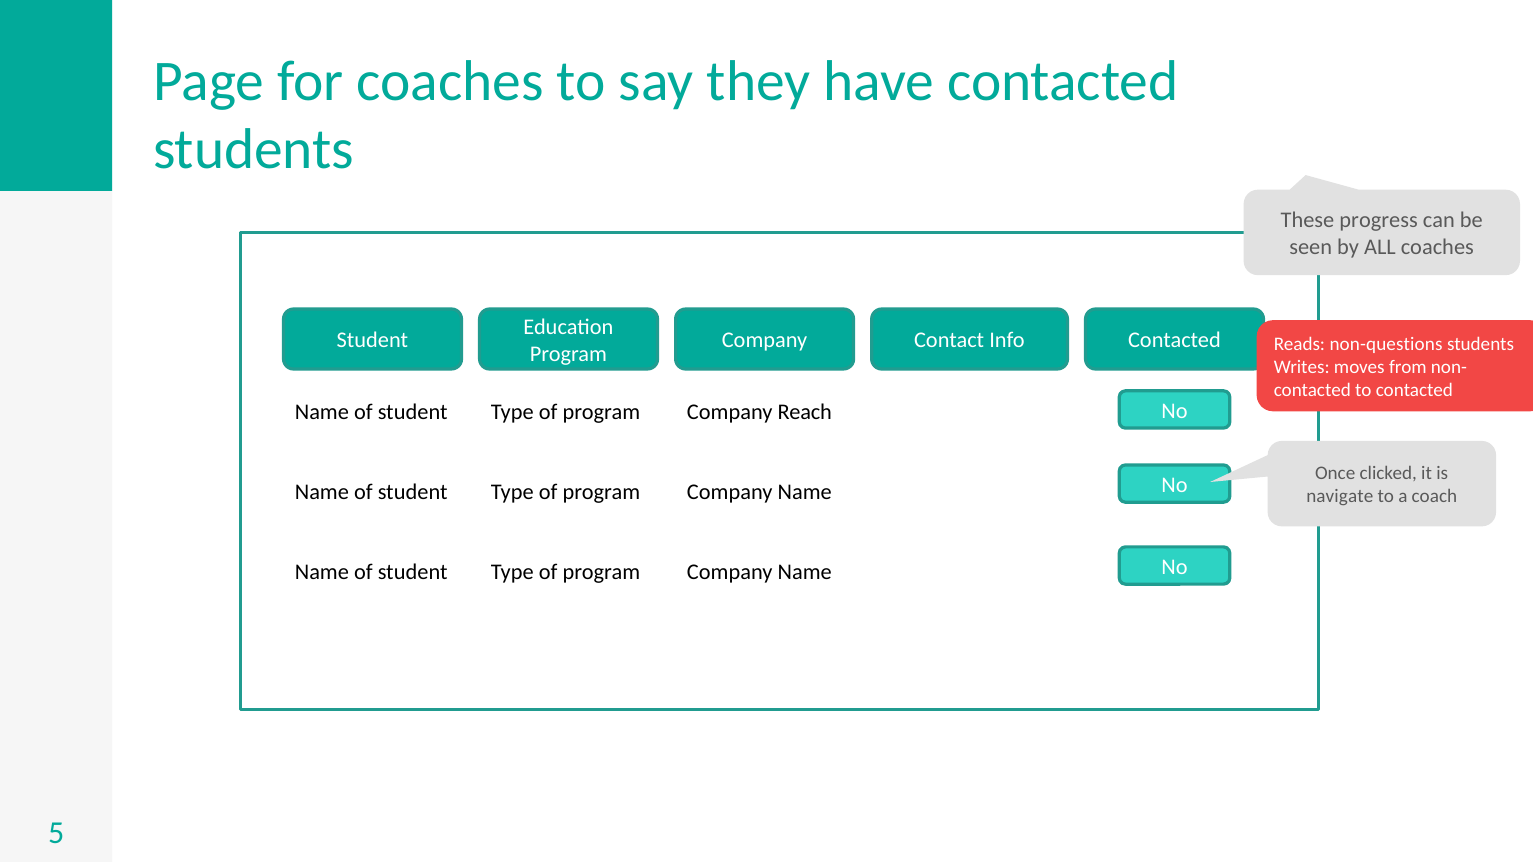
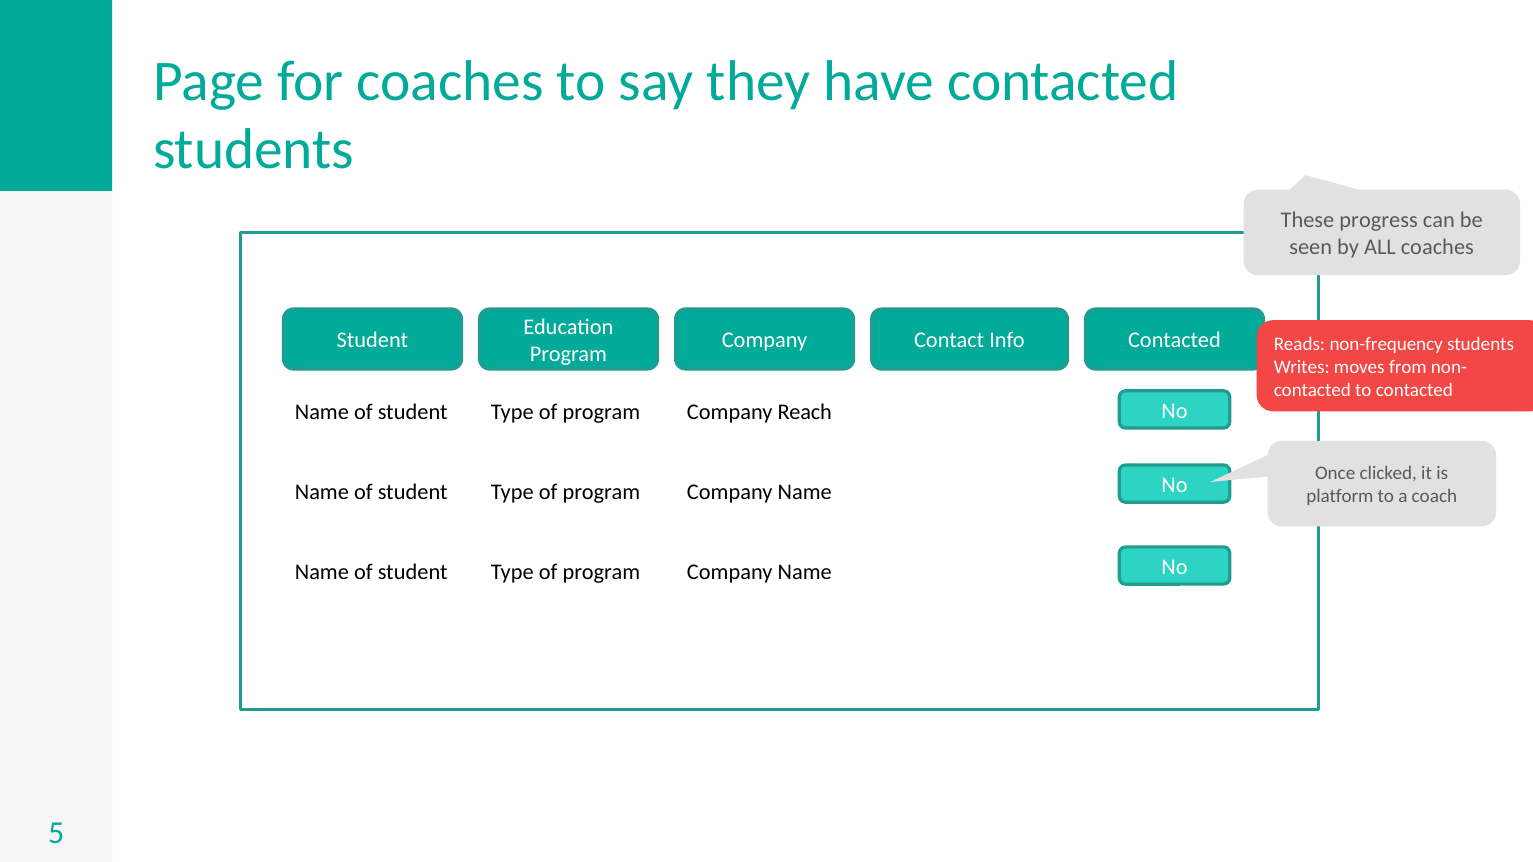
non-questions: non-questions -> non-frequency
navigate: navigate -> platform
